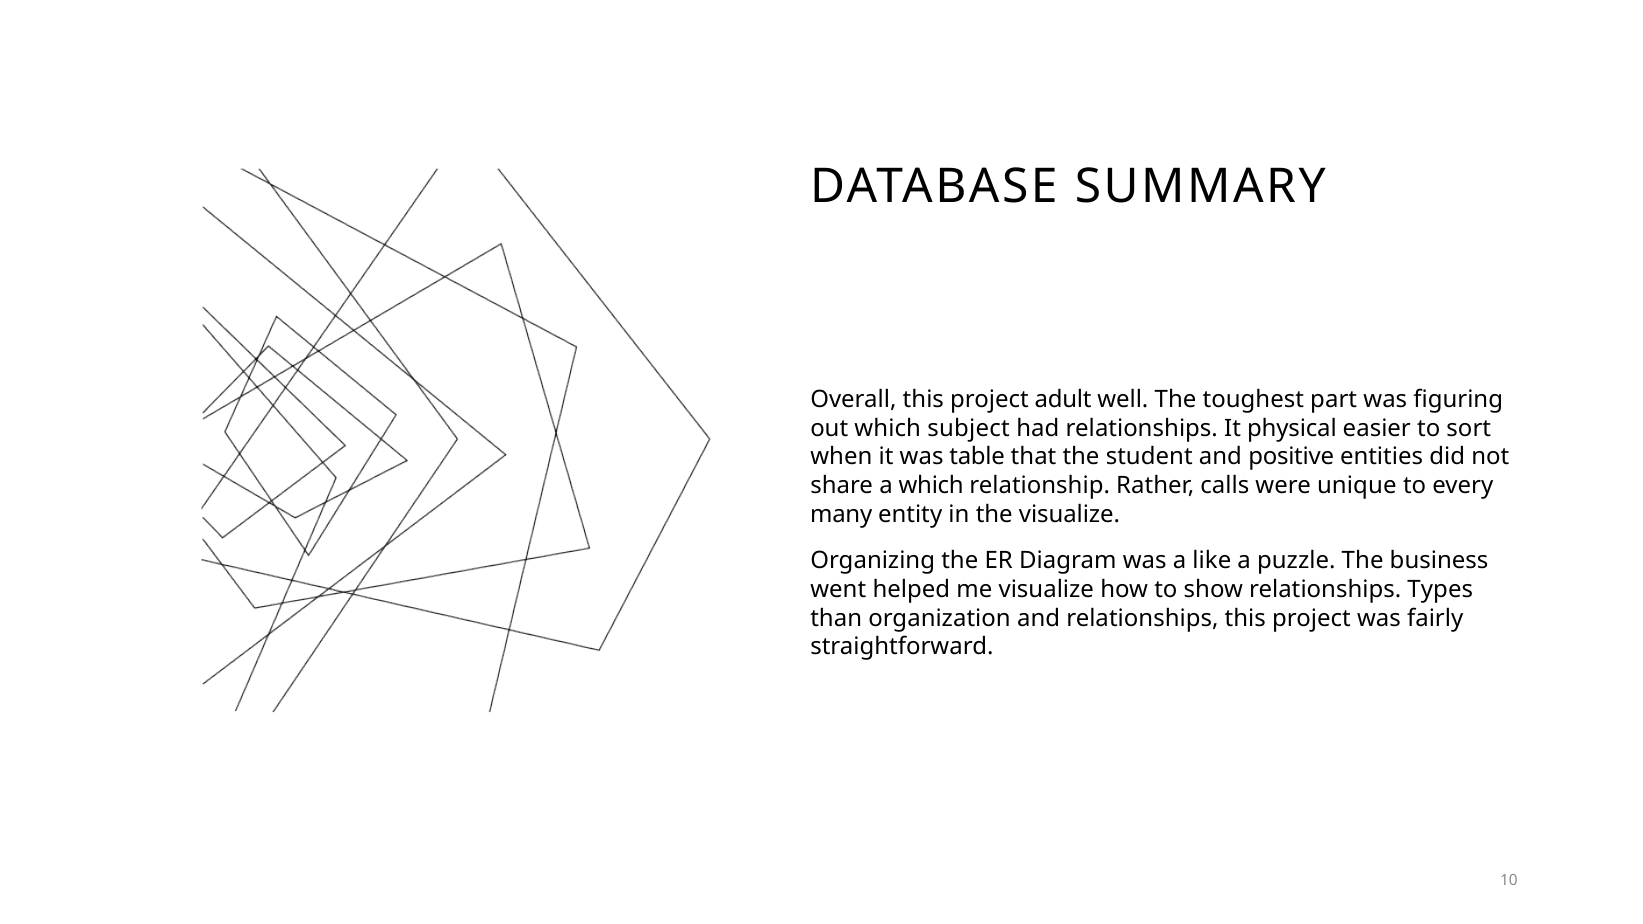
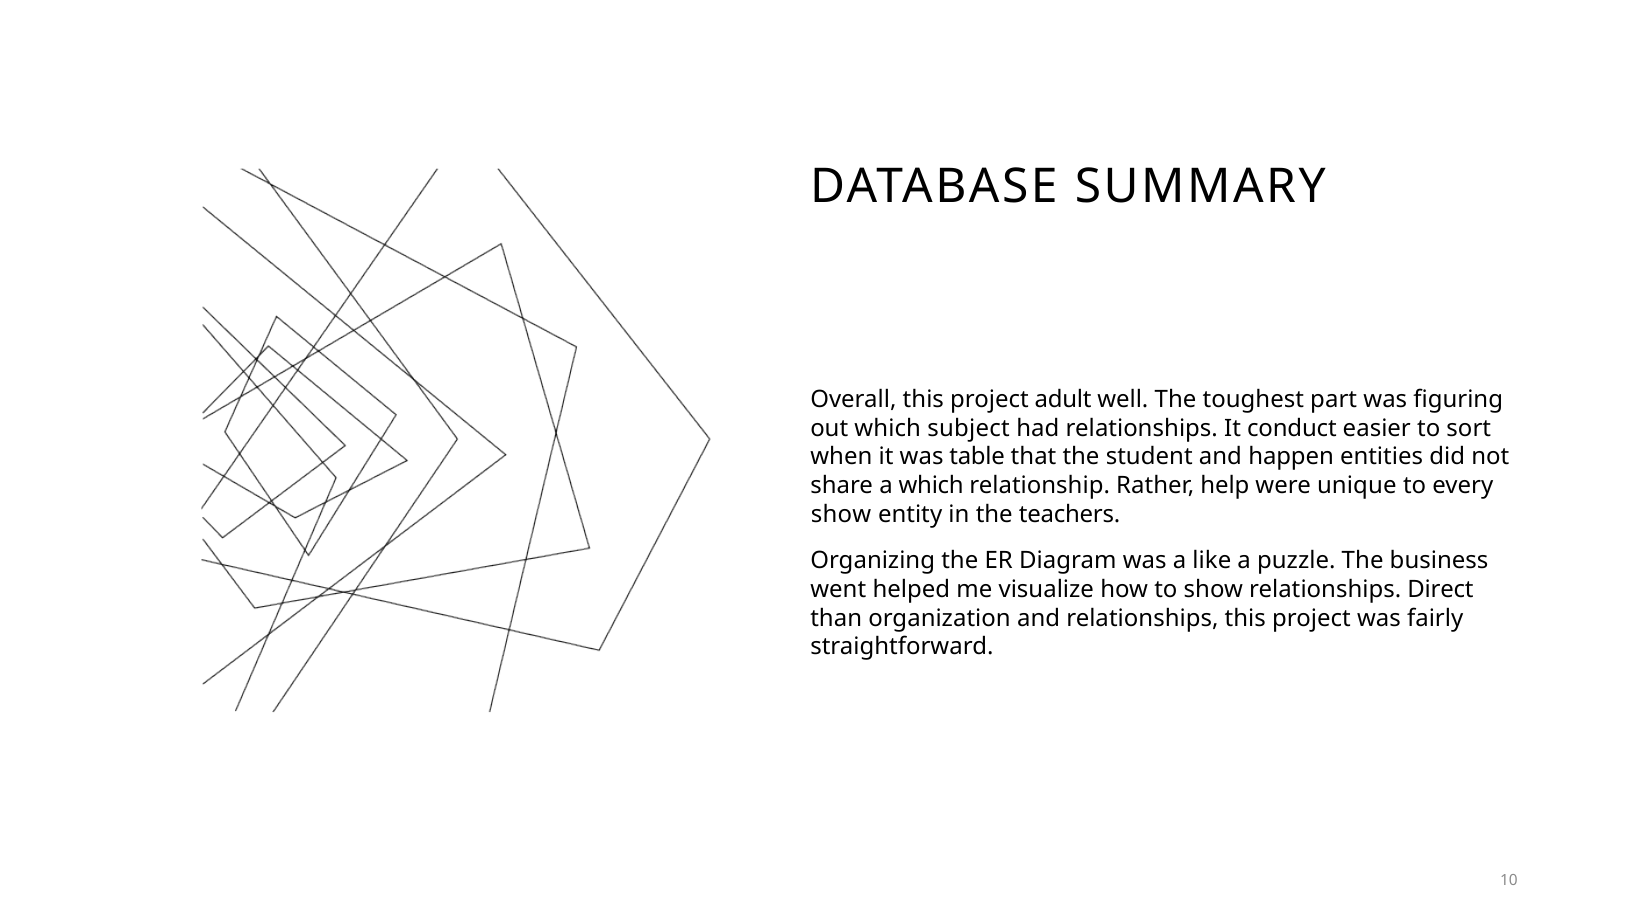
physical: physical -> conduct
positive: positive -> happen
calls: calls -> help
many at (841, 515): many -> show
the visualize: visualize -> teachers
Types: Types -> Direct
